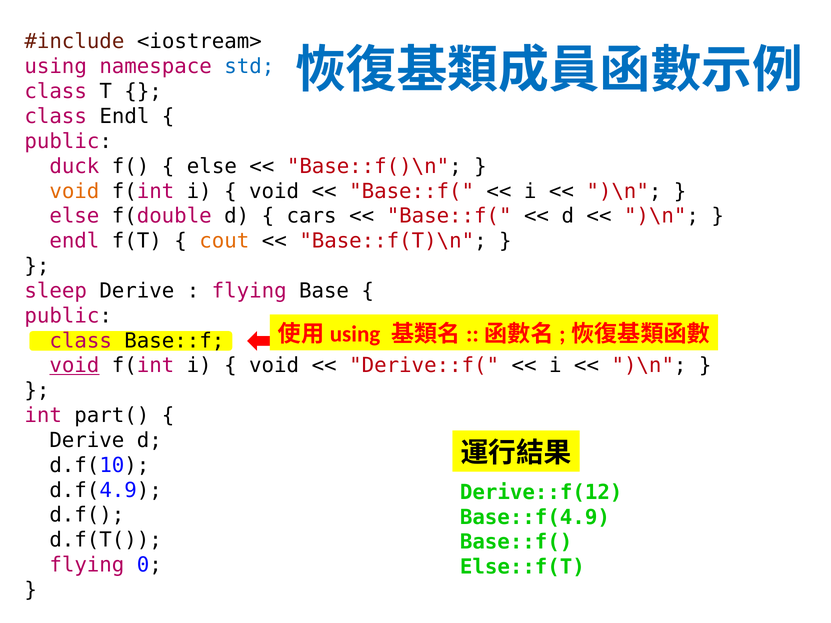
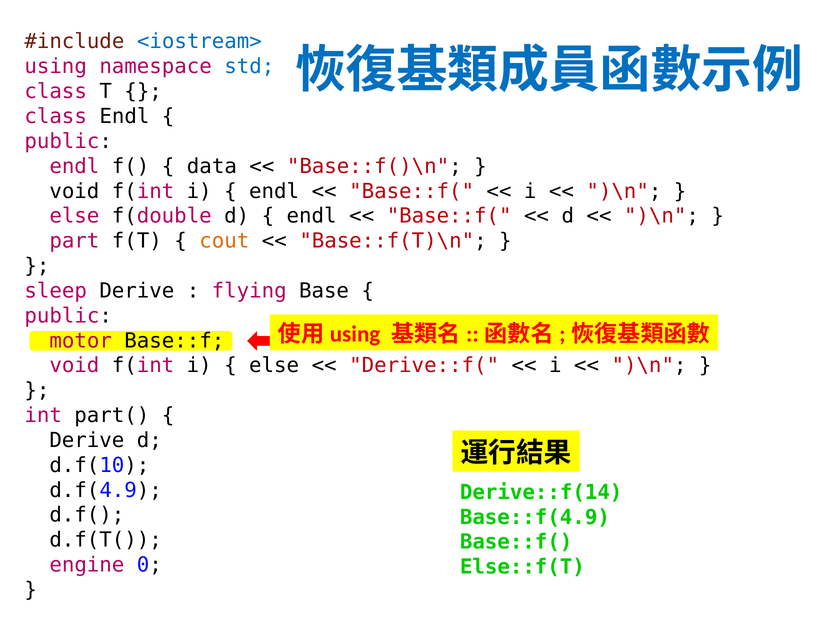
<iostream> colour: black -> blue
duck at (74, 166): duck -> endl
else at (212, 166): else -> data
void at (74, 191) colour: orange -> black
void at (274, 191): void -> endl
cars at (312, 216): cars -> endl
endl at (74, 241): endl -> part
class at (81, 341): class -> motor
void at (74, 366) underline: present -> none
void at (274, 366): void -> else
Derive::f(12: Derive::f(12 -> Derive::f(14
flying at (87, 565): flying -> engine
